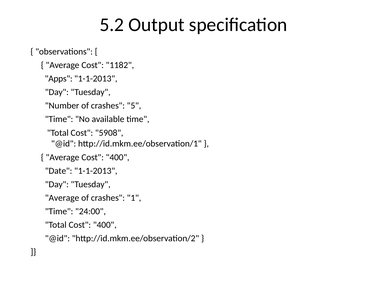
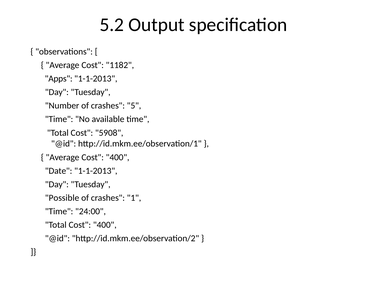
Average at (62, 198): Average -> Possible
